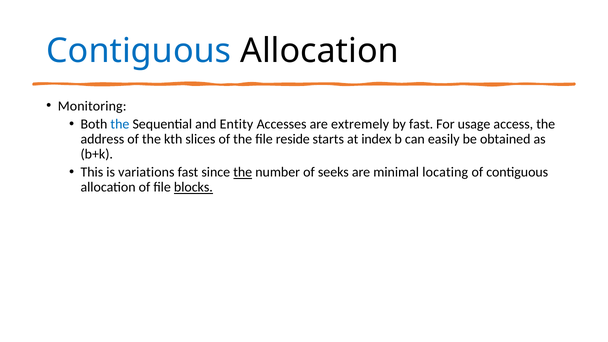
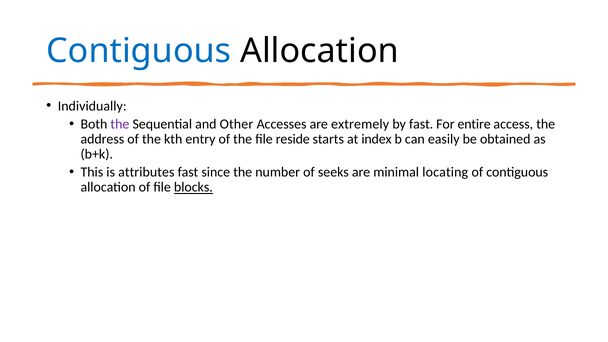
Monitoring: Monitoring -> Individually
the at (120, 124) colour: blue -> purple
Entity: Entity -> Other
usage: usage -> entire
slices: slices -> entry
variations: variations -> attributes
the at (243, 172) underline: present -> none
